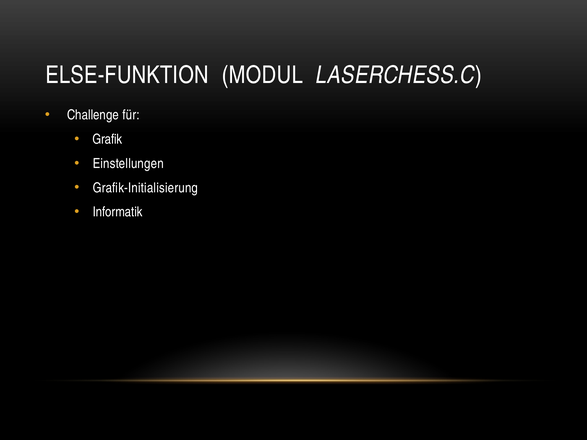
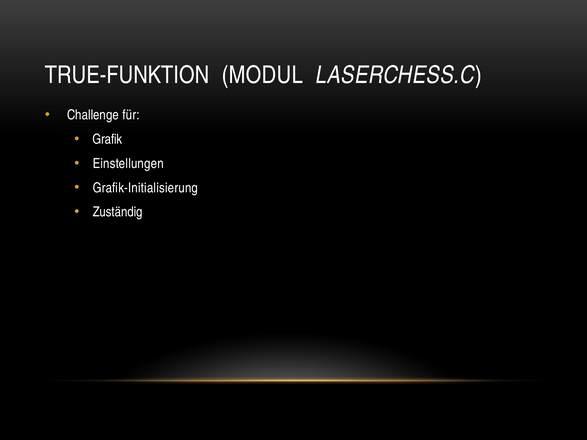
ELSE-FUNKTION: ELSE-FUNKTION -> TRUE-FUNKTION
Informatik: Informatik -> Zuständig
